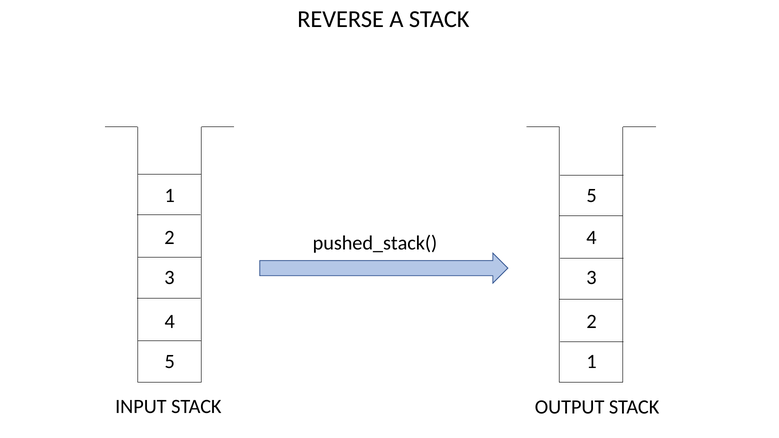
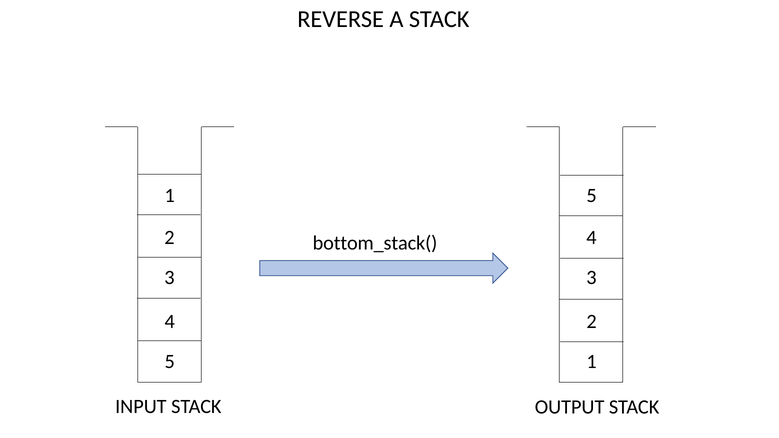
pushed_stack(: pushed_stack( -> bottom_stack(
